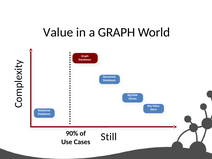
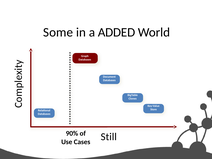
Value: Value -> Some
a GRAPH: GRAPH -> ADDED
